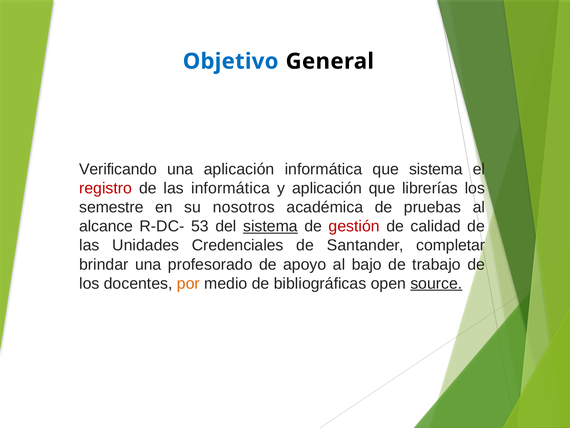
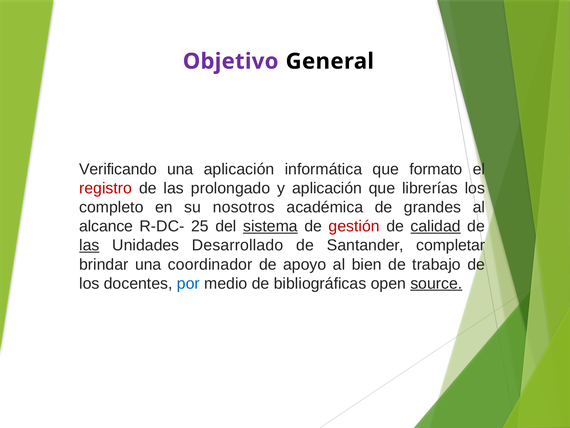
Objetivo colour: blue -> purple
que sistema: sistema -> formato
las informática: informática -> prolongado
semestre: semestre -> completo
pruebas: pruebas -> grandes
53: 53 -> 25
calidad underline: none -> present
las at (89, 245) underline: none -> present
Credenciales: Credenciales -> Desarrollado
profesorado: profesorado -> coordinador
bajo: bajo -> bien
por colour: orange -> blue
